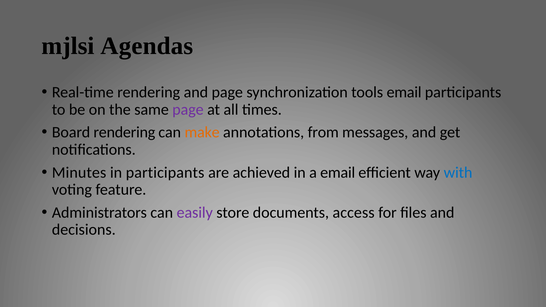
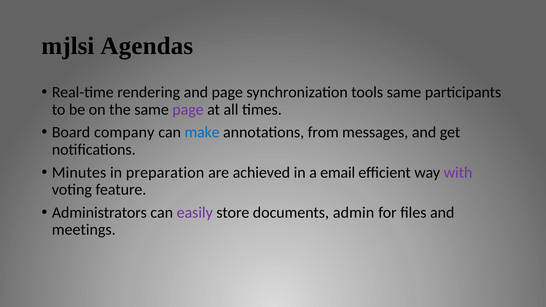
tools email: email -> same
Board rendering: rendering -> company
make colour: orange -> blue
in participants: participants -> preparation
with colour: blue -> purple
access: access -> admin
decisions: decisions -> meetings
